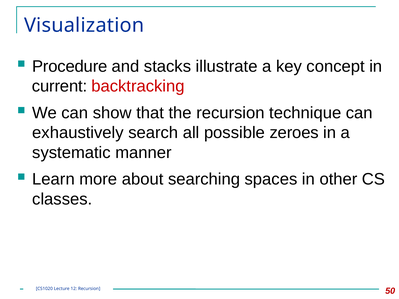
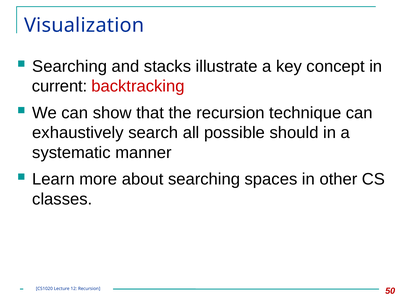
Procedure at (70, 66): Procedure -> Searching
zeroes: zeroes -> should
